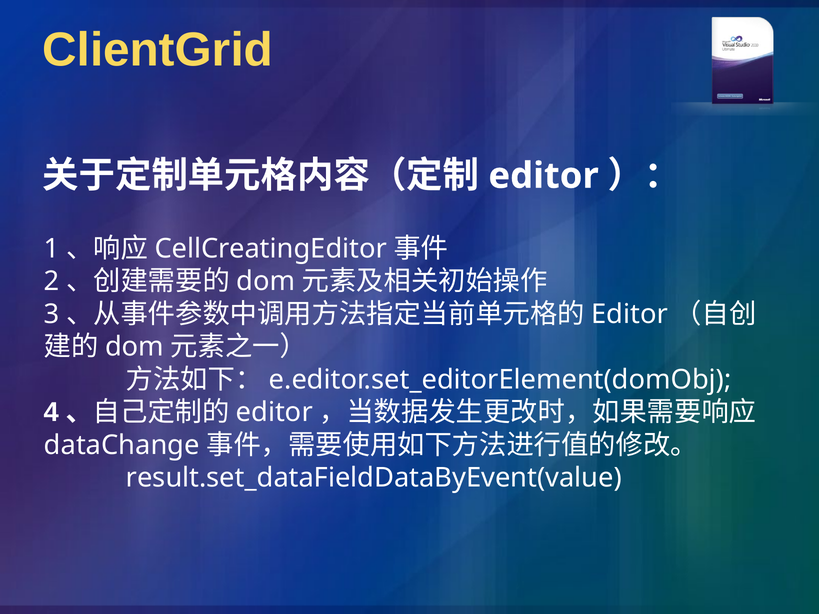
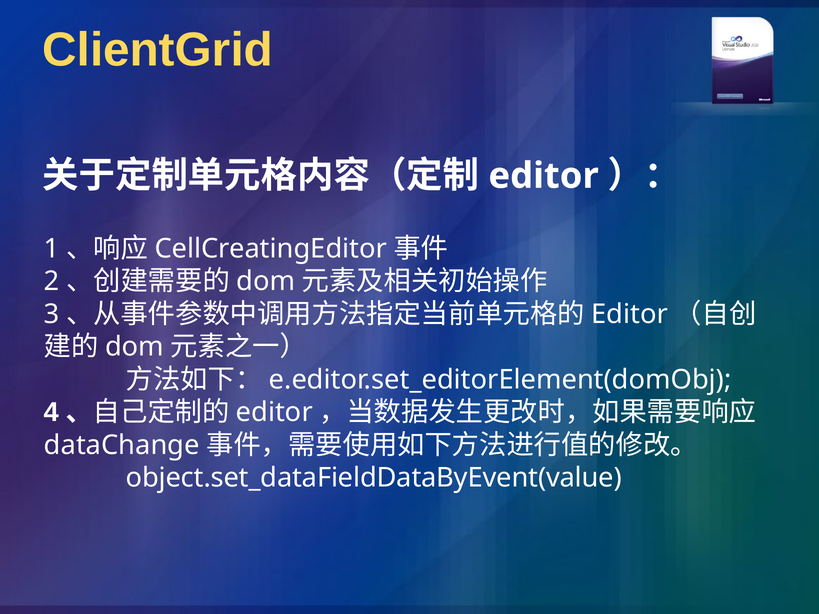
result.set_dataFieldDataByEvent(value: result.set_dataFieldDataByEvent(value -> object.set_dataFieldDataByEvent(value
